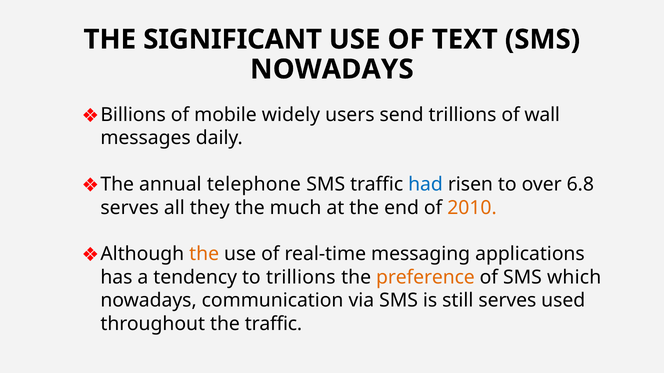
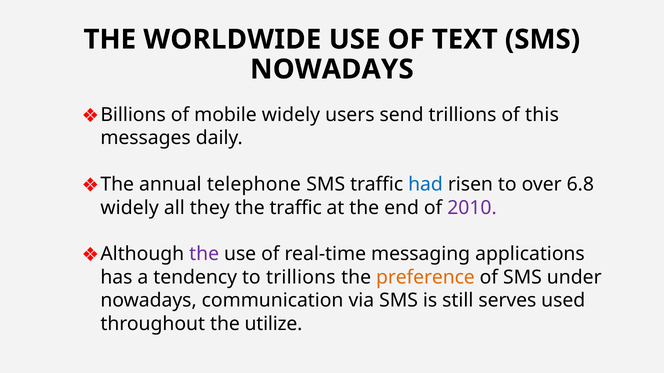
SIGNIFICANT: SIGNIFICANT -> WORLDWIDE
wall: wall -> this
serves at (130, 208): serves -> widely
the much: much -> traffic
2010 colour: orange -> purple
the at (204, 254) colour: orange -> purple
which: which -> under
the traffic: traffic -> utilize
